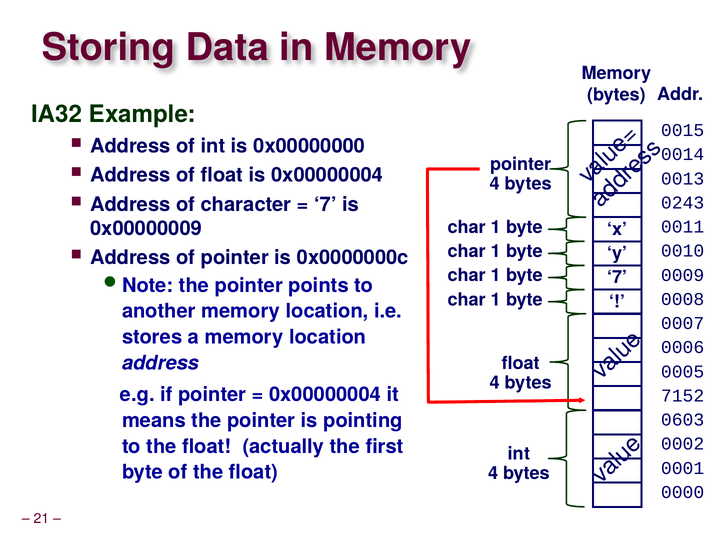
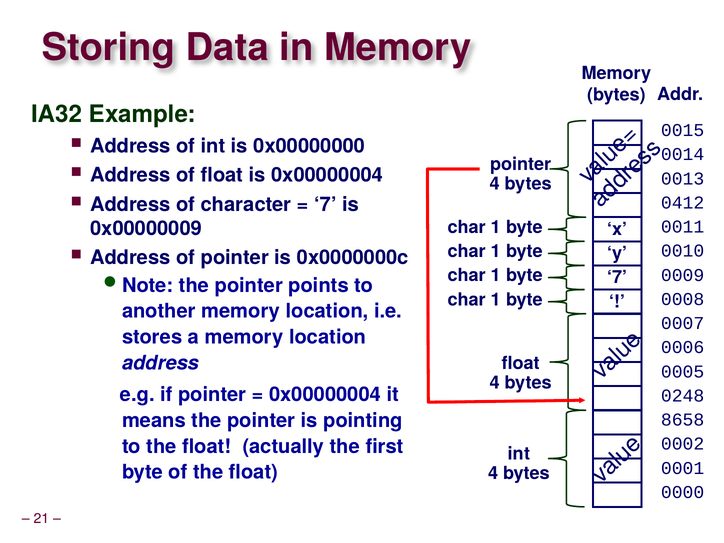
0243: 0243 -> 0412
7152: 7152 -> 0248
0603: 0603 -> 8658
